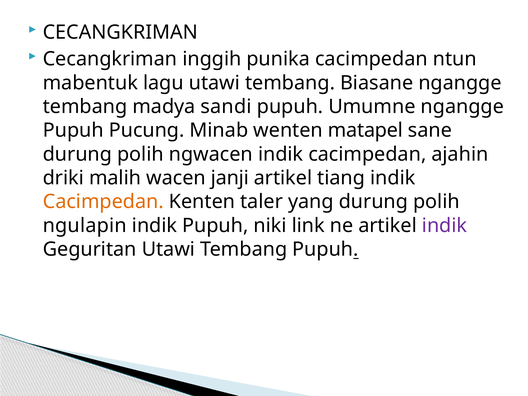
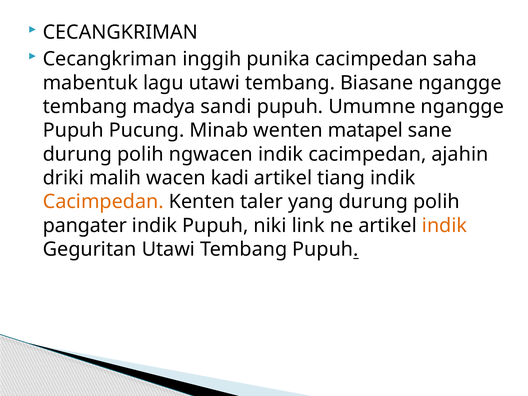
ntun: ntun -> saha
janji: janji -> kadi
ngulapin: ngulapin -> pangater
indik at (445, 226) colour: purple -> orange
